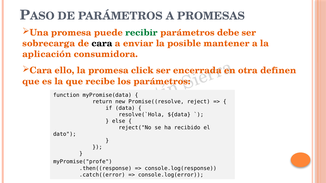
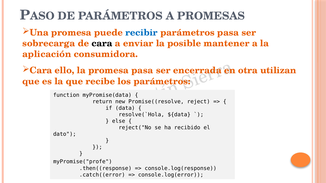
recibir colour: green -> blue
parámetros debe: debe -> pasa
promesa click: click -> pasa
definen: definen -> utilizan
